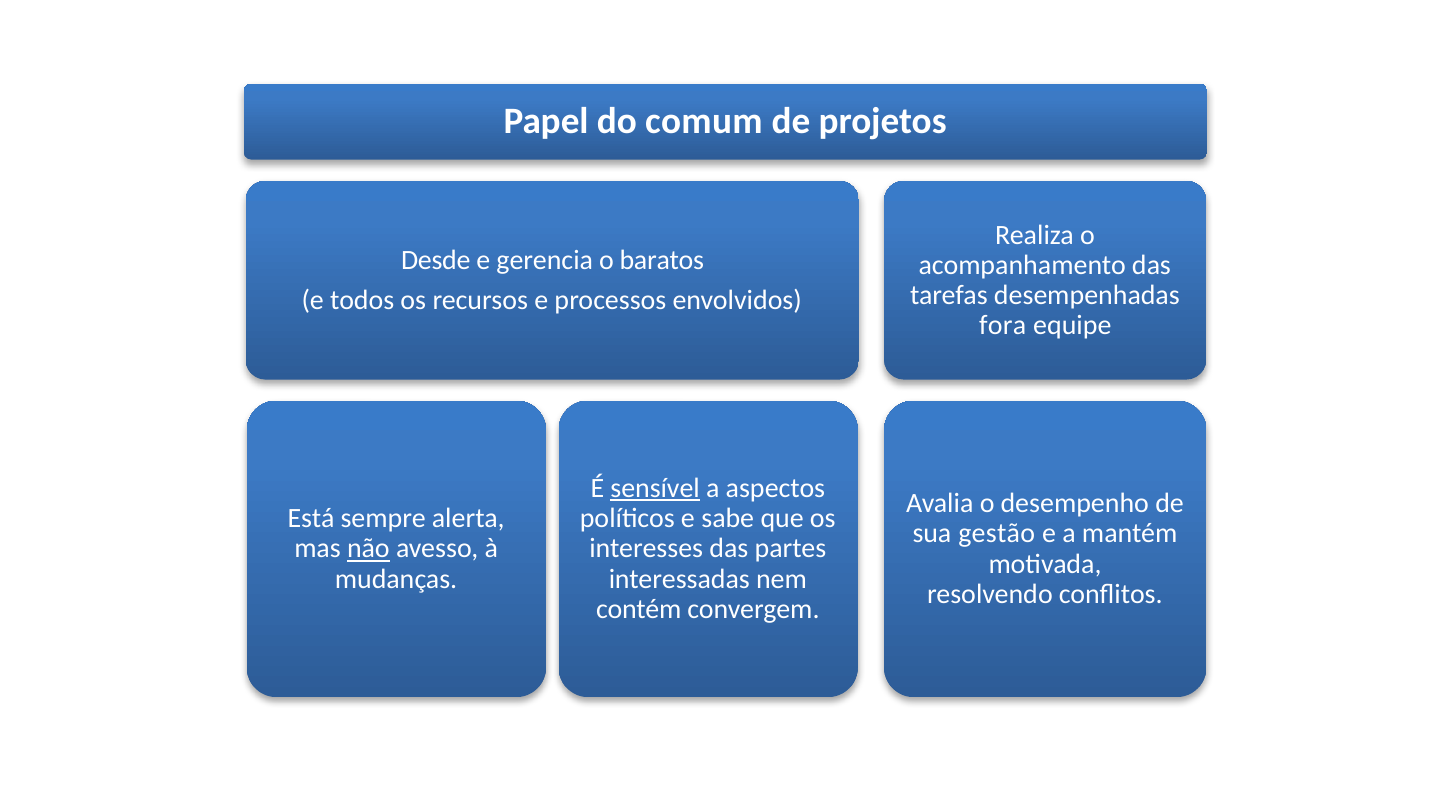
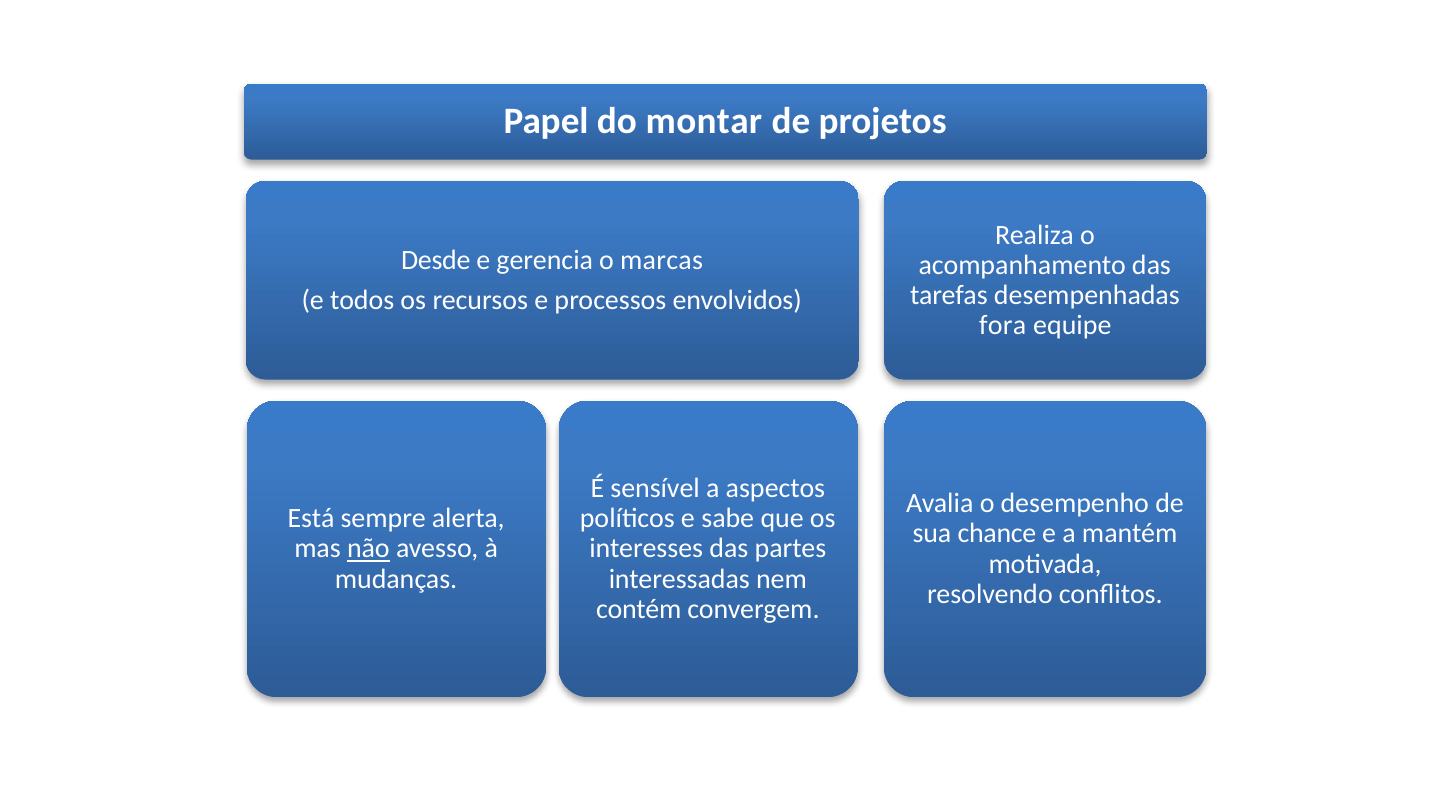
comum: comum -> montar
baratos: baratos -> marcas
sensível underline: present -> none
gestão: gestão -> chance
